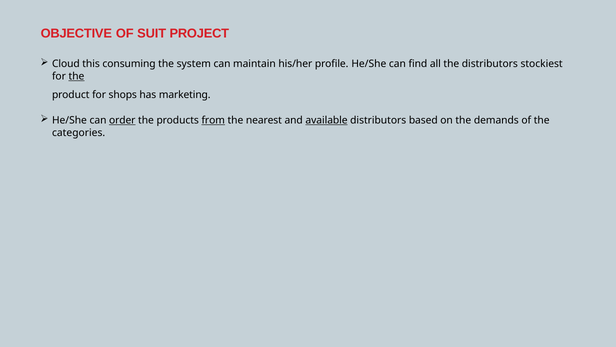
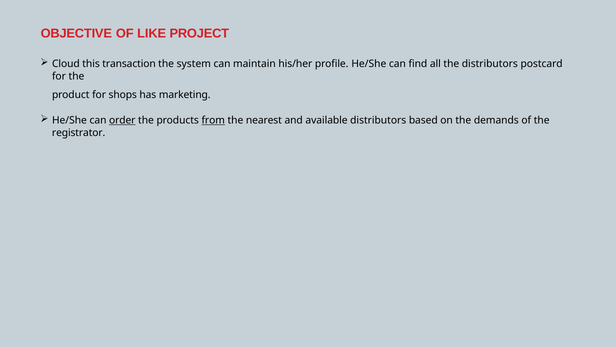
SUIT: SUIT -> LIKE
consuming: consuming -> transaction
stockiest: stockiest -> postcard
the at (77, 76) underline: present -> none
available underline: present -> none
categories: categories -> registrator
